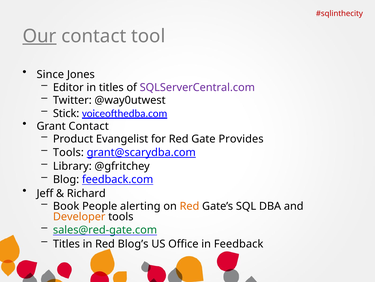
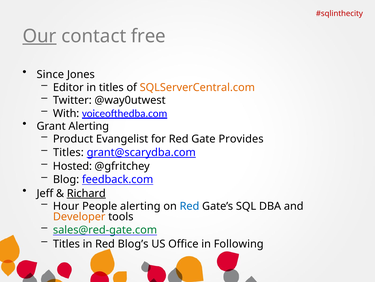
tool: tool -> free
SQLServerCentral.com colour: purple -> orange
Stick: Stick -> With
Grant Contact: Contact -> Alerting
Tools at (68, 152): Tools -> Titles
Library: Library -> Hosted
Richard underline: none -> present
Book: Book -> Hour
Red at (189, 206) colour: orange -> blue
Feedback: Feedback -> Following
